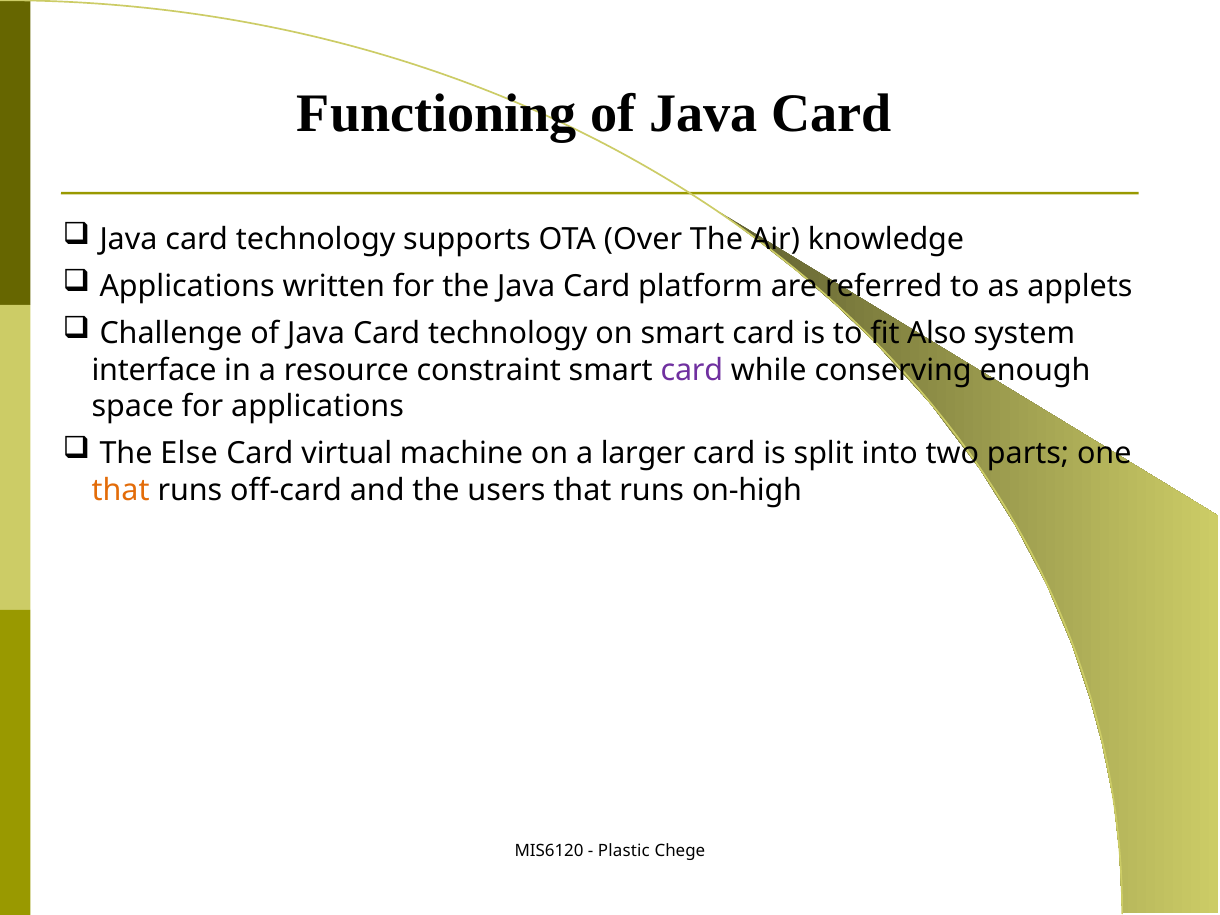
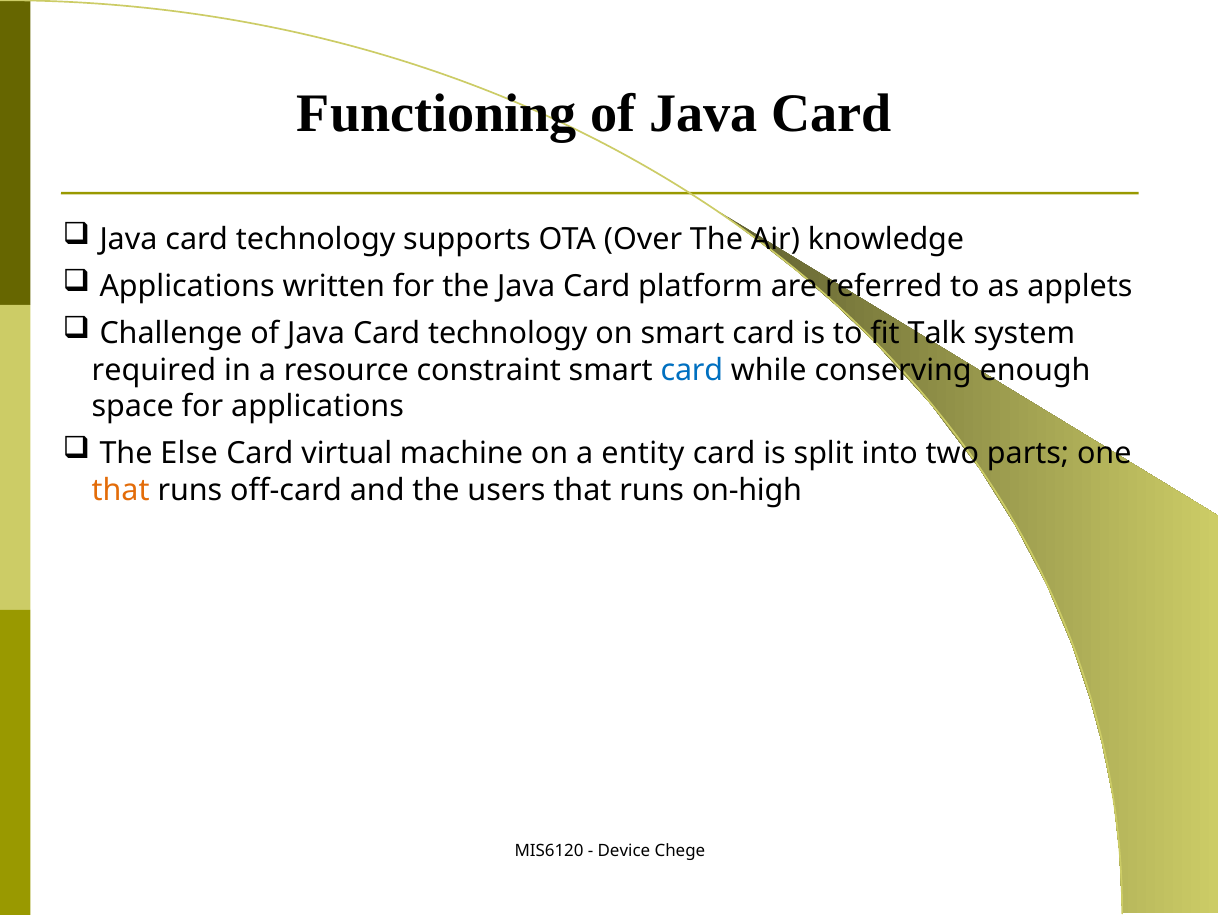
Also: Also -> Talk
interface: interface -> required
card at (692, 370) colour: purple -> blue
larger: larger -> entity
Plastic: Plastic -> Device
